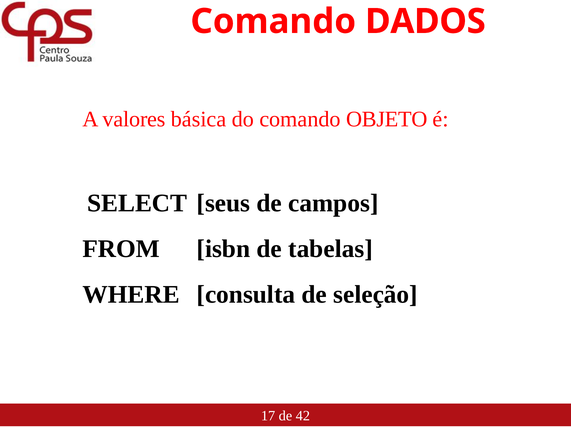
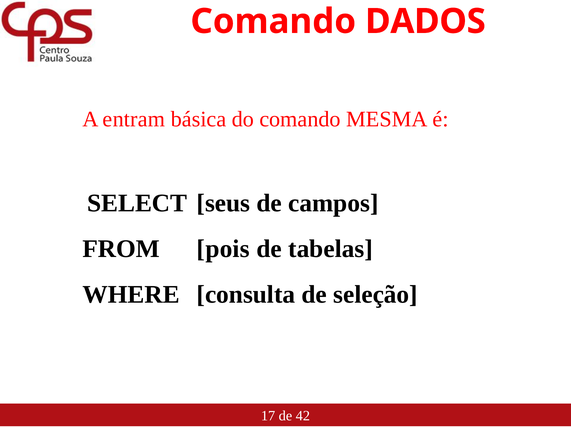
valores: valores -> entram
OBJETO: OBJETO -> MESMA
isbn: isbn -> pois
